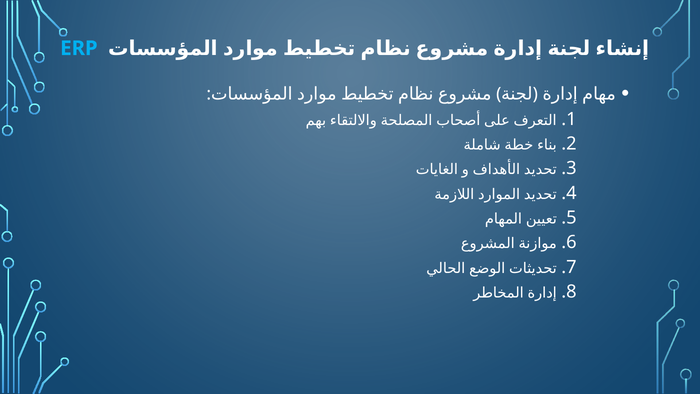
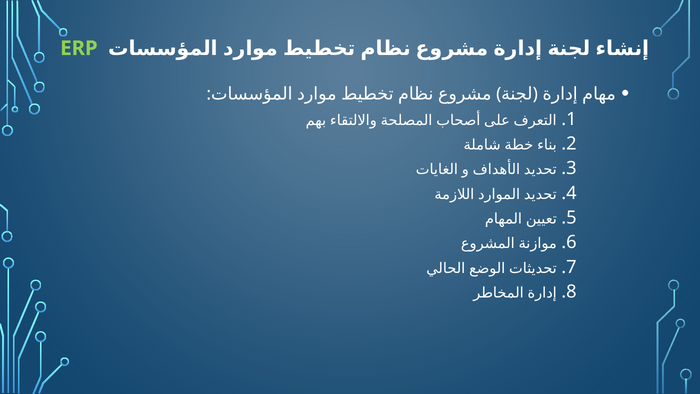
ERP colour: light blue -> light green
